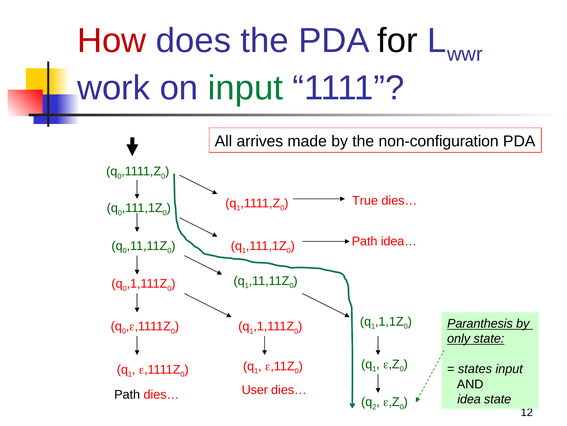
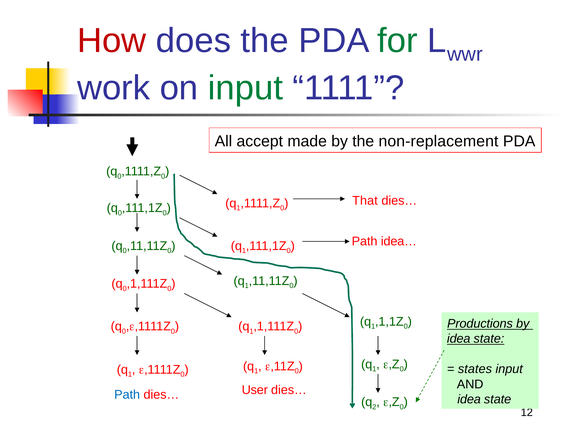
for colour: black -> green
arrives: arrives -> accept
non-configuration: non-configuration -> non-replacement
True: True -> That
Paranthesis: Paranthesis -> Productions
only at (459, 338): only -> idea
Path at (127, 394) colour: black -> blue
